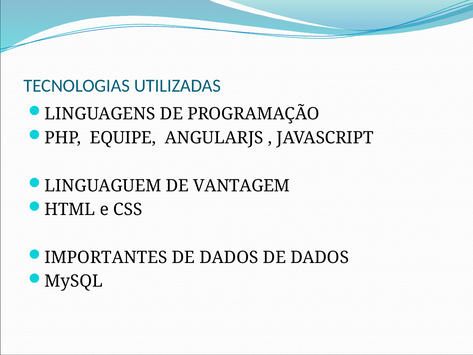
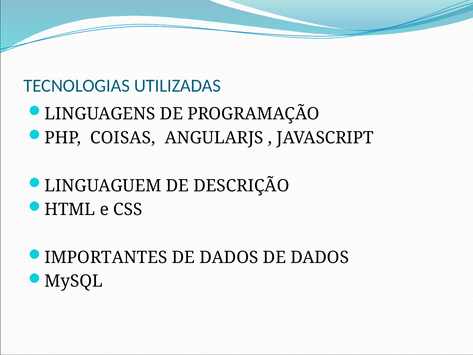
EQUIPE: EQUIPE -> COISAS
VANTAGEM: VANTAGEM -> DESCRIÇÃO
